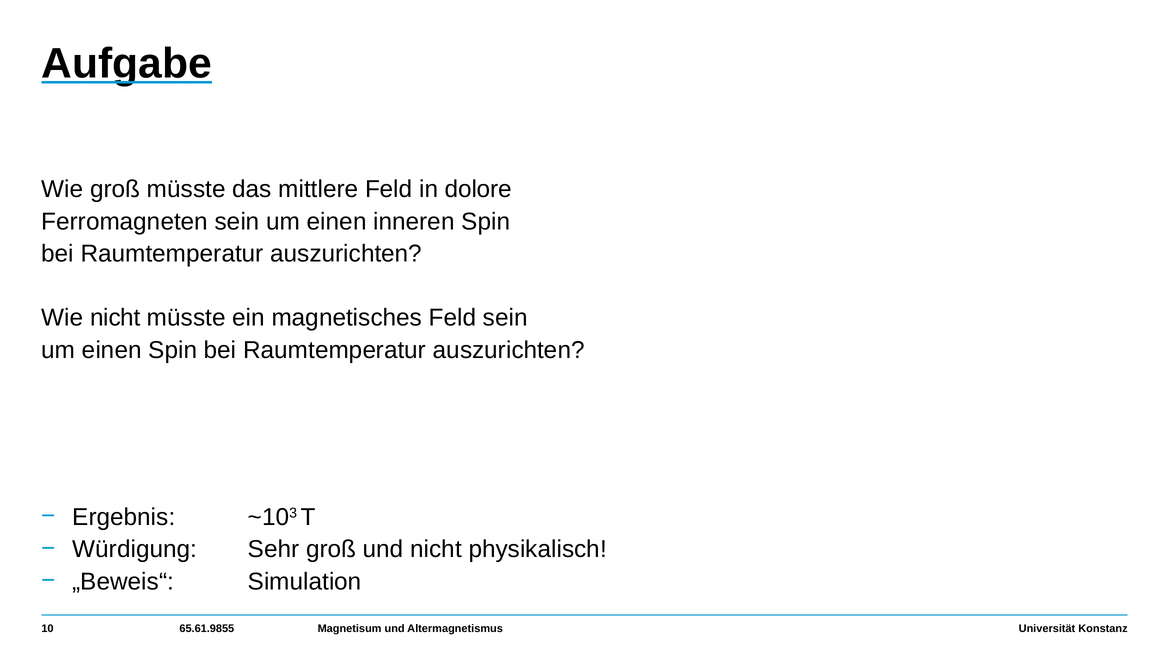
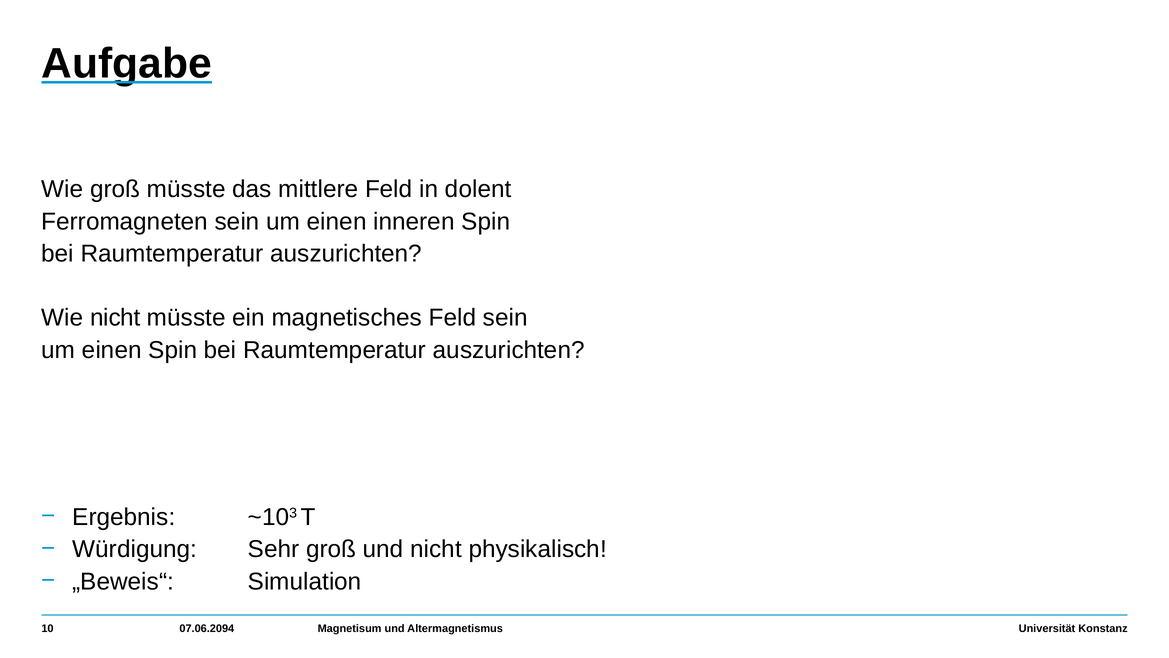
dolore: dolore -> dolent
65.61.9855: 65.61.9855 -> 07.06.2094
